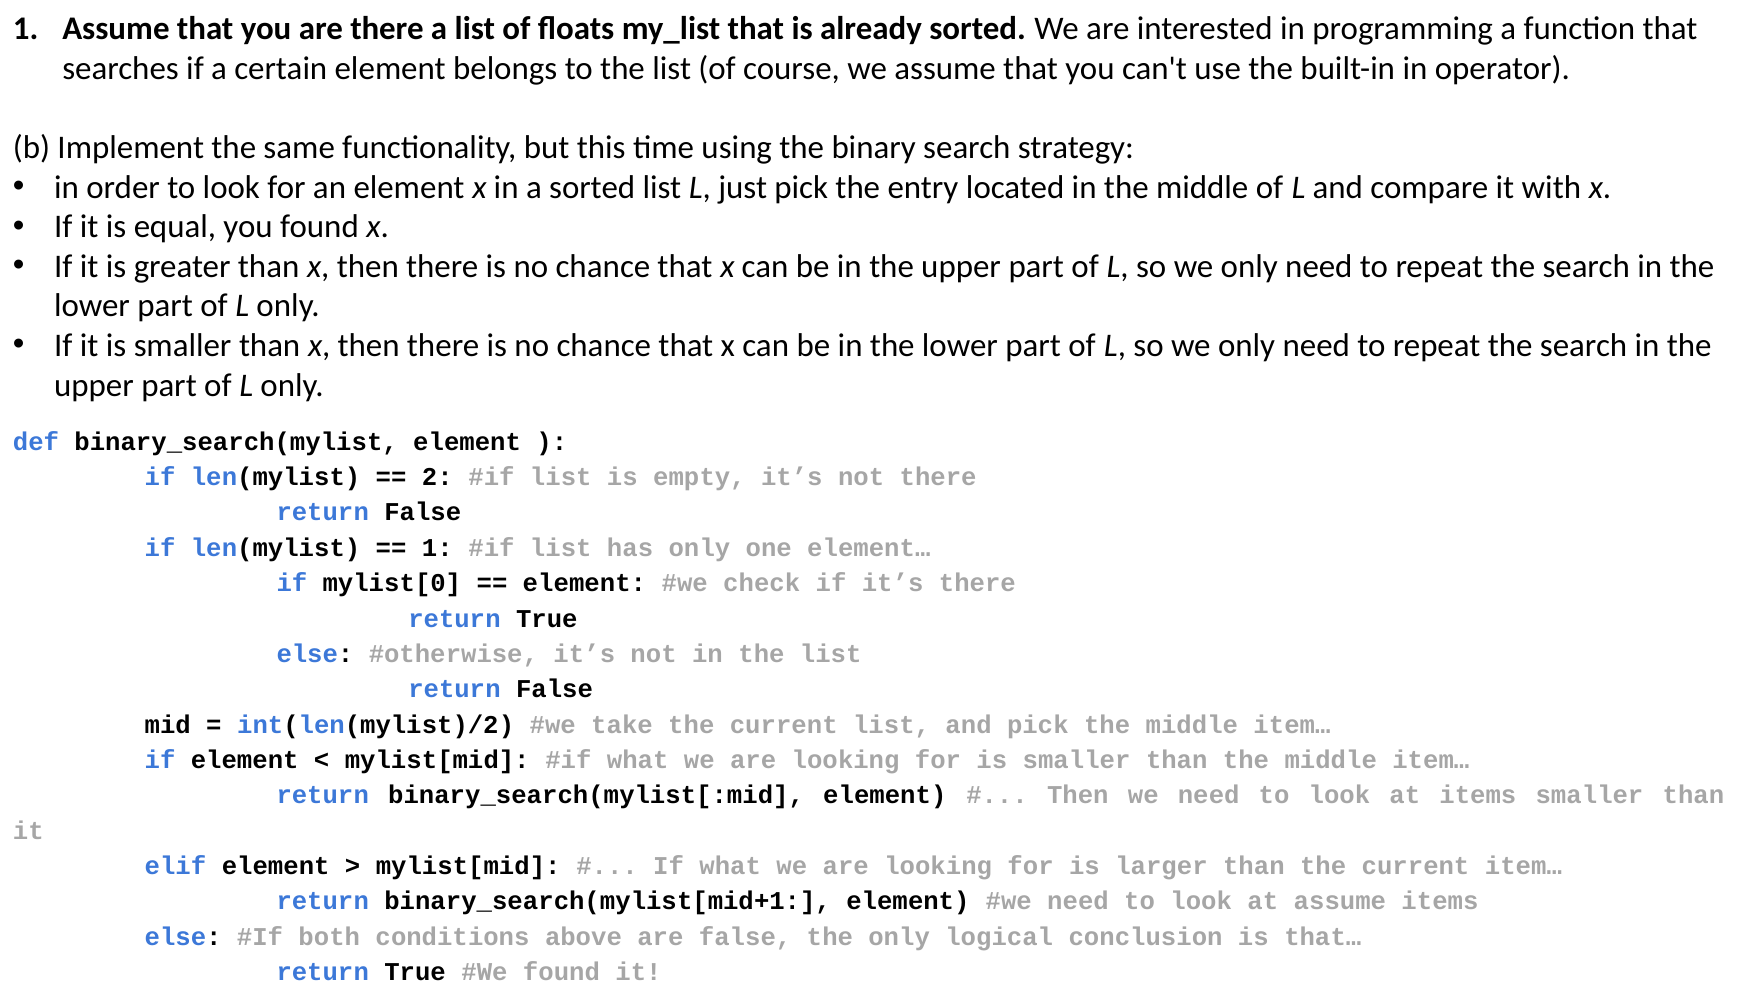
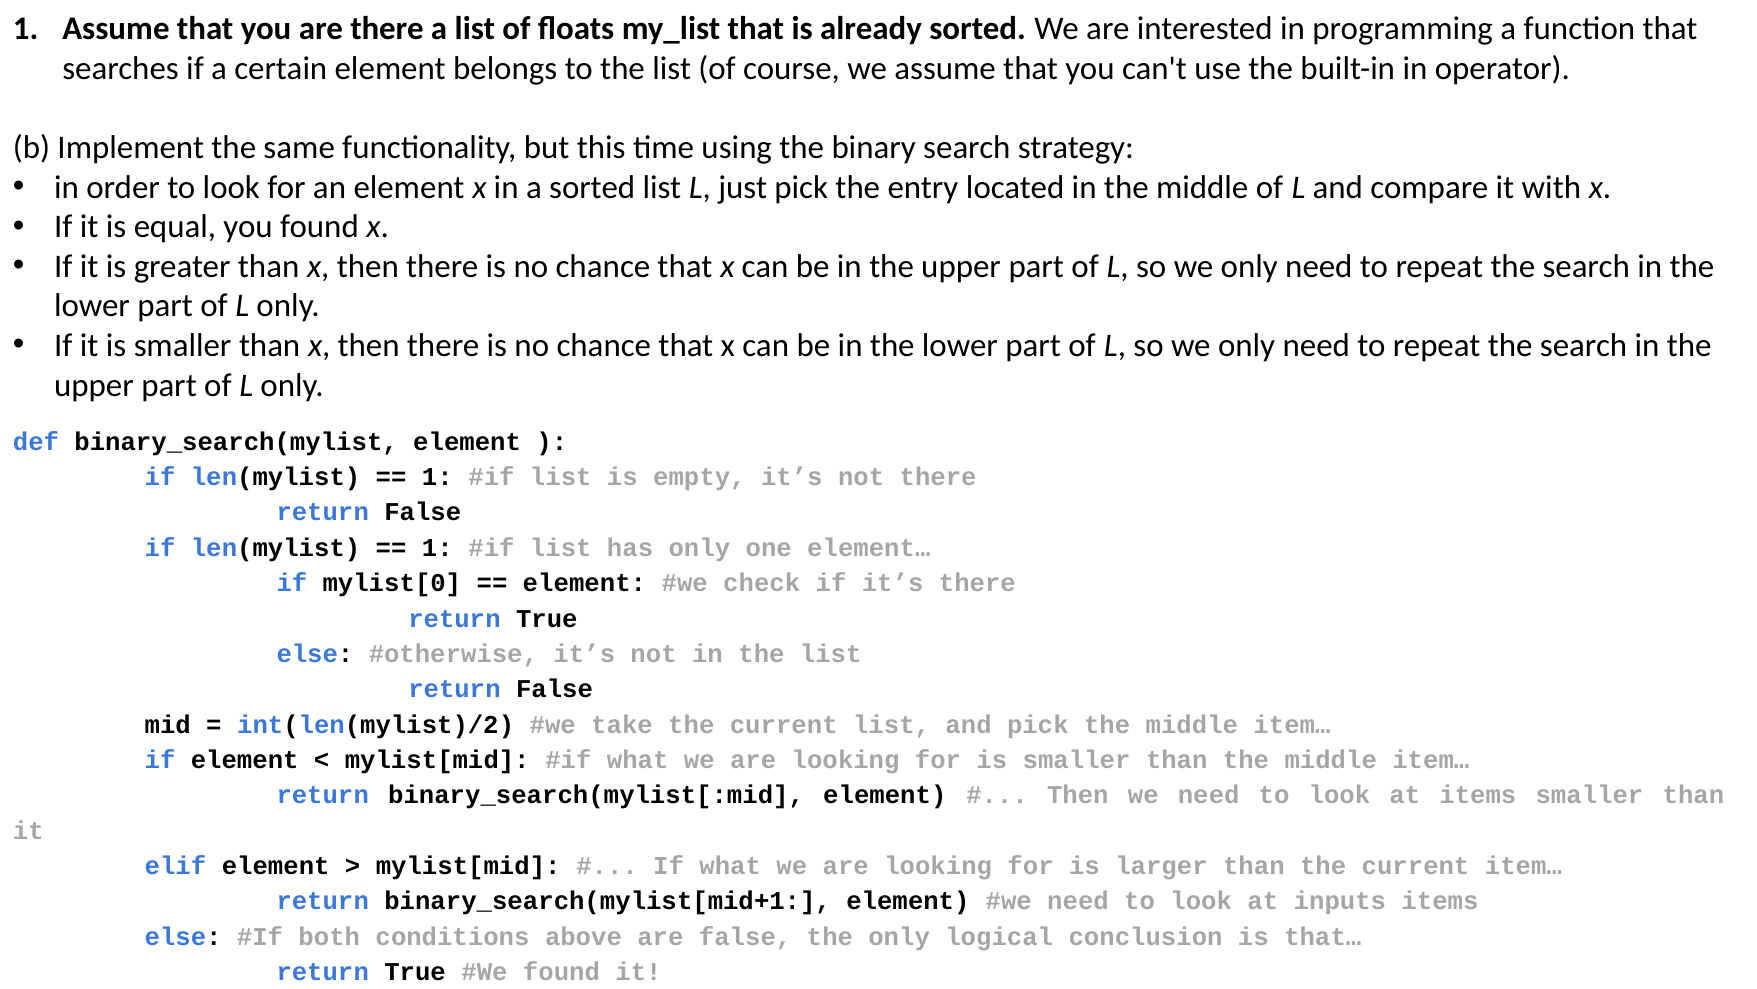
2 at (437, 477): 2 -> 1
at assume: assume -> inputs
